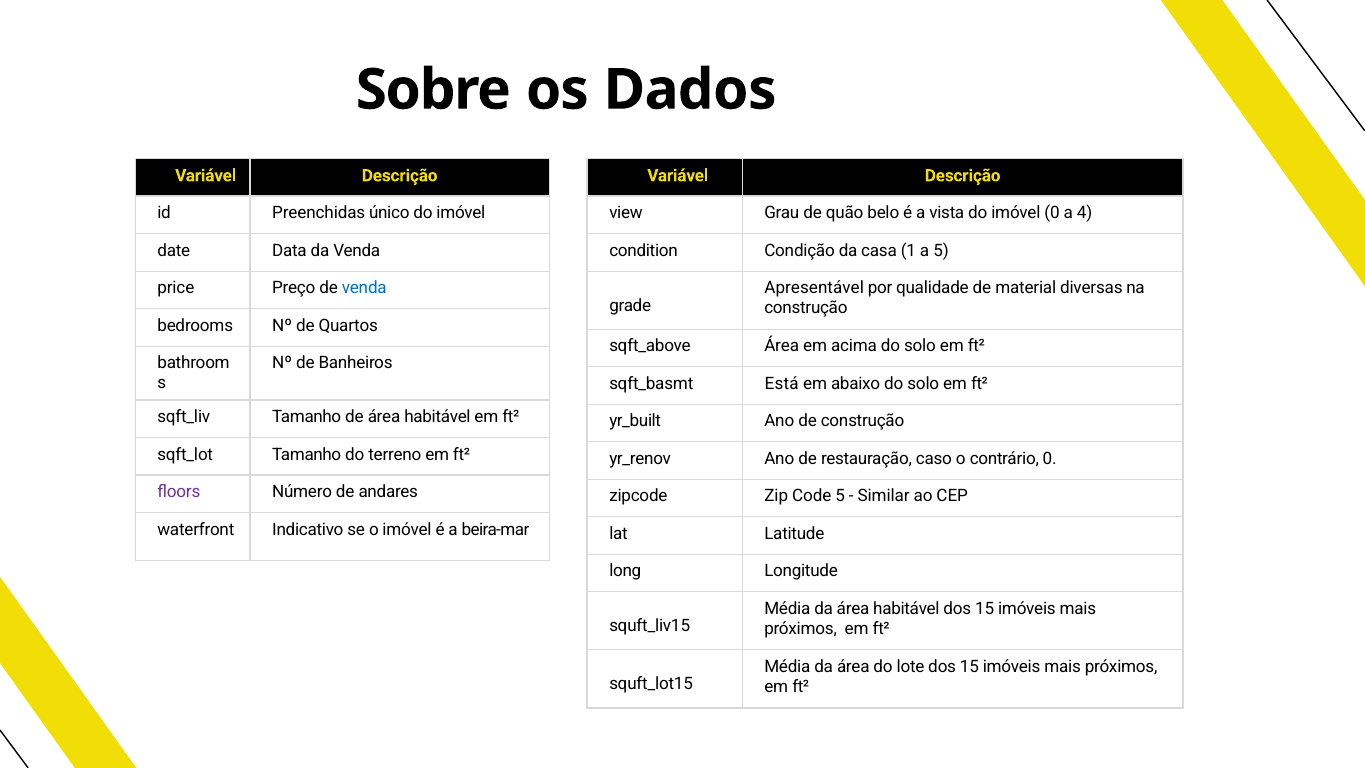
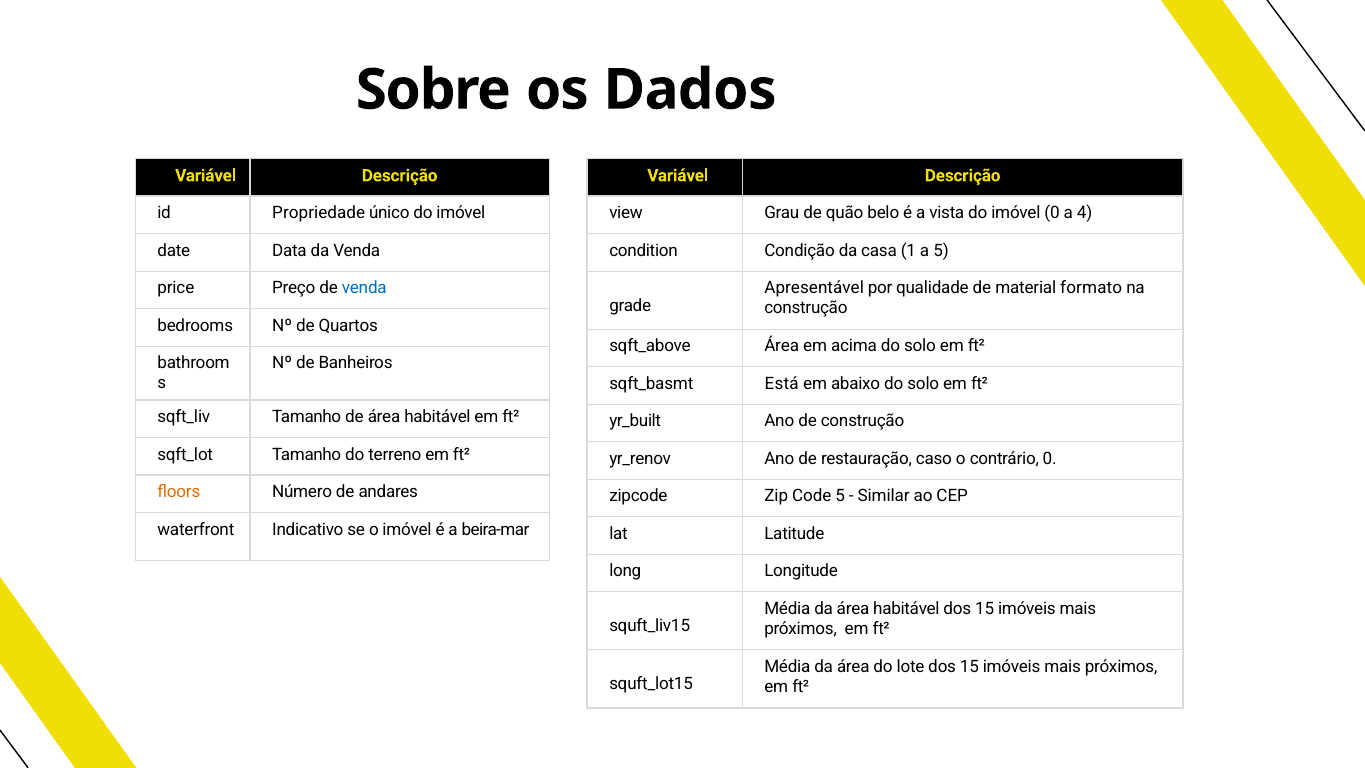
Preenchidas: Preenchidas -> Propriedade
diversas: diversas -> formato
ﬂoors colour: purple -> orange
